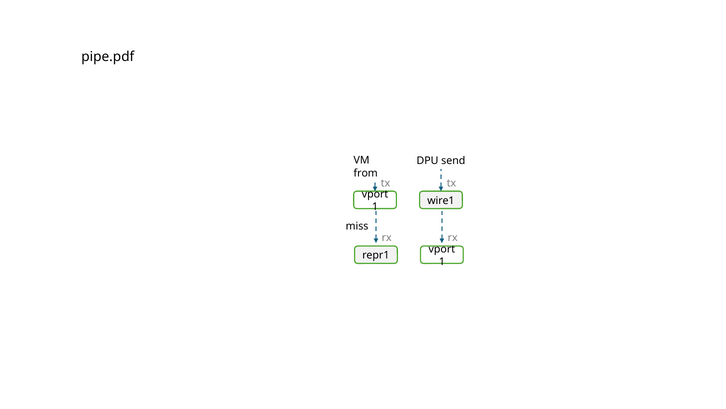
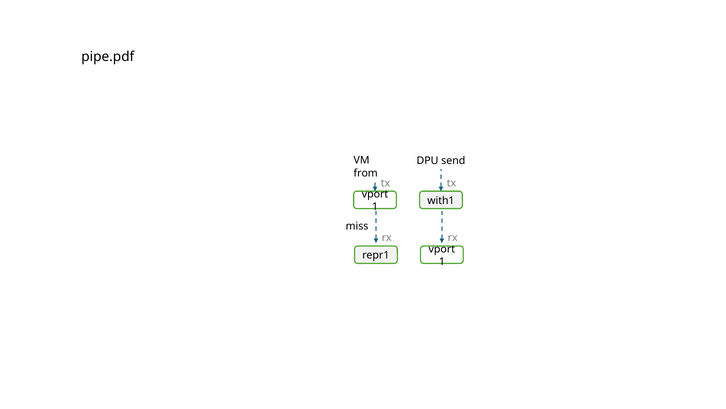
wire1: wire1 -> with1
